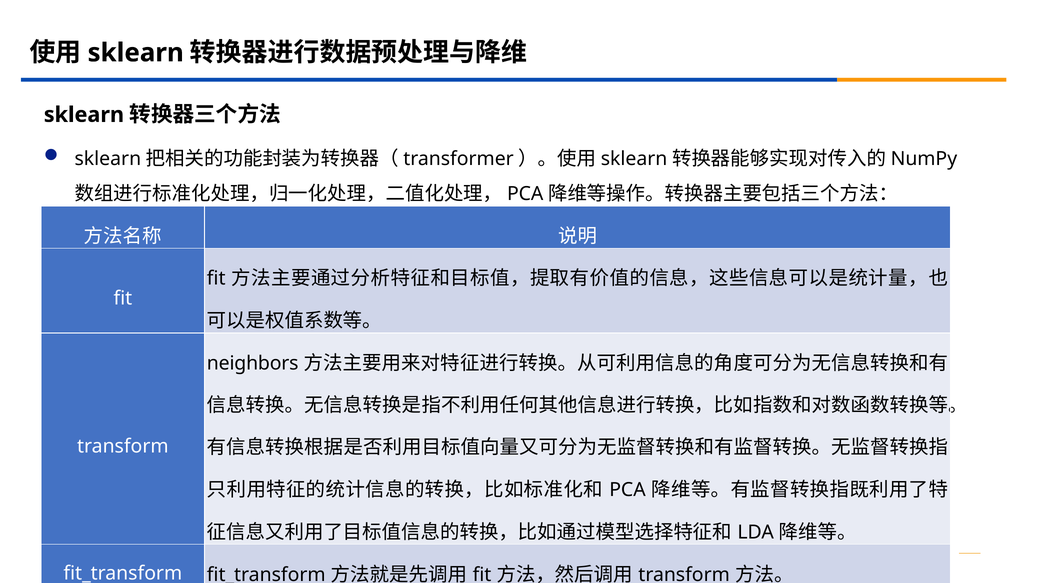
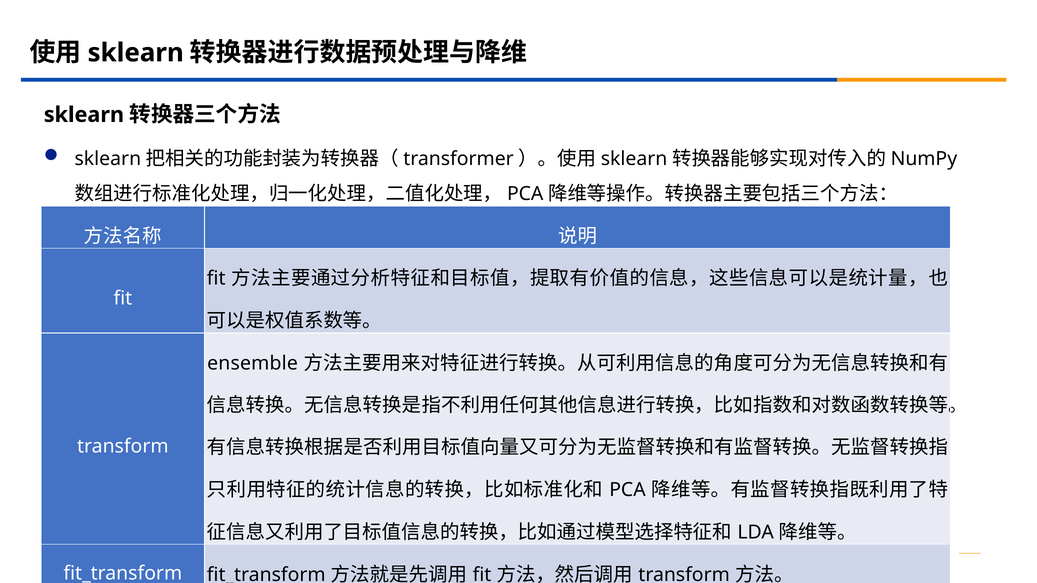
neighbors: neighbors -> ensemble
